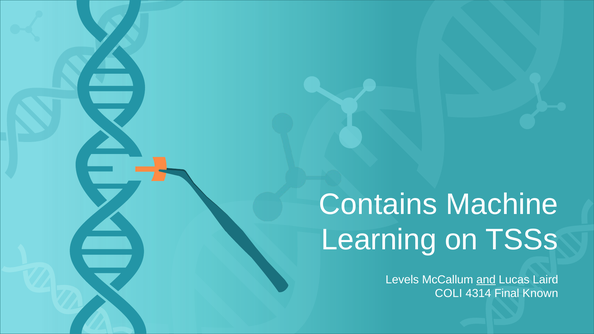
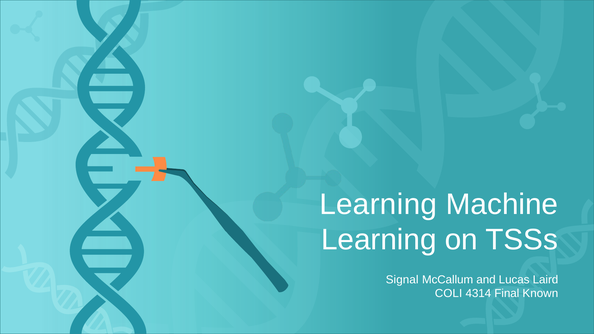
Contains at (378, 204): Contains -> Learning
Levels: Levels -> Signal
and underline: present -> none
